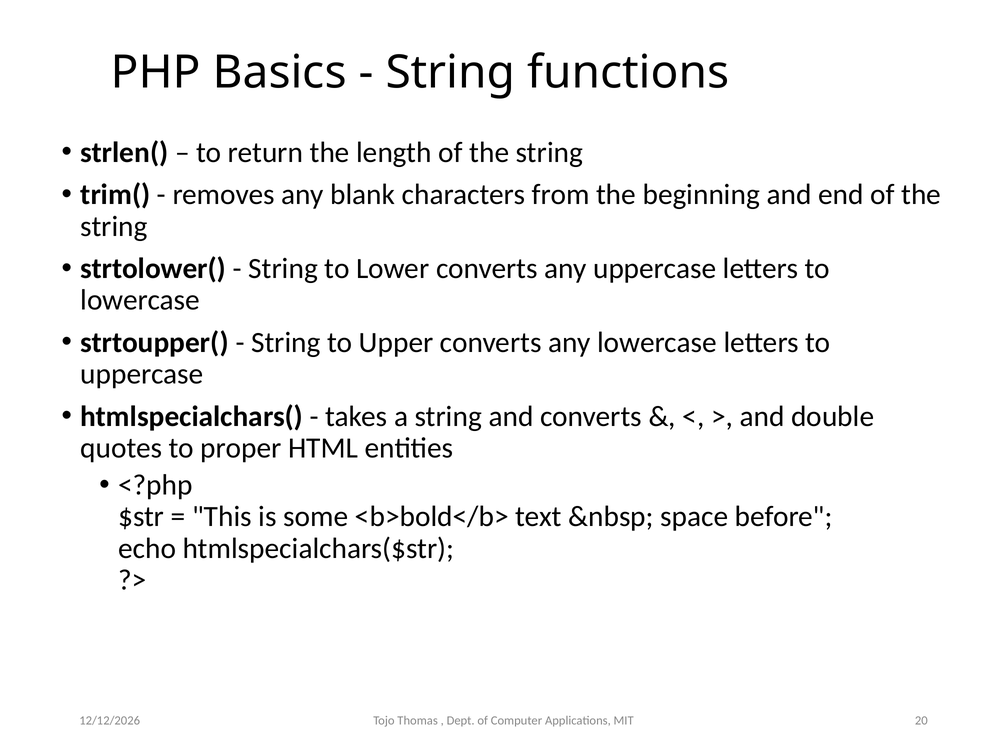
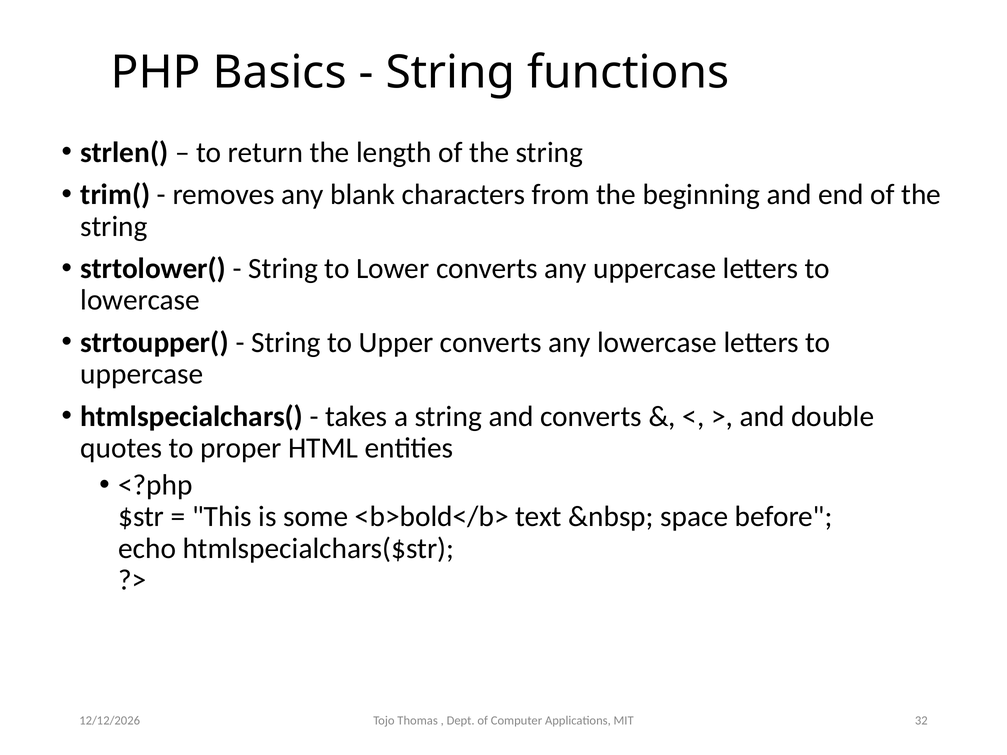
20: 20 -> 32
